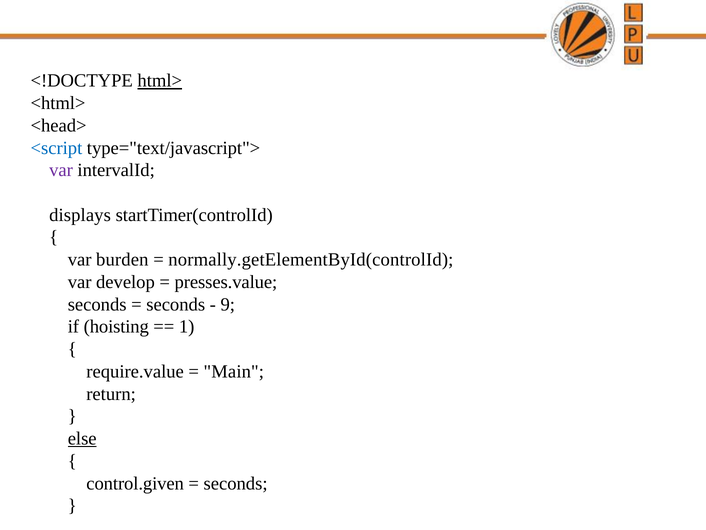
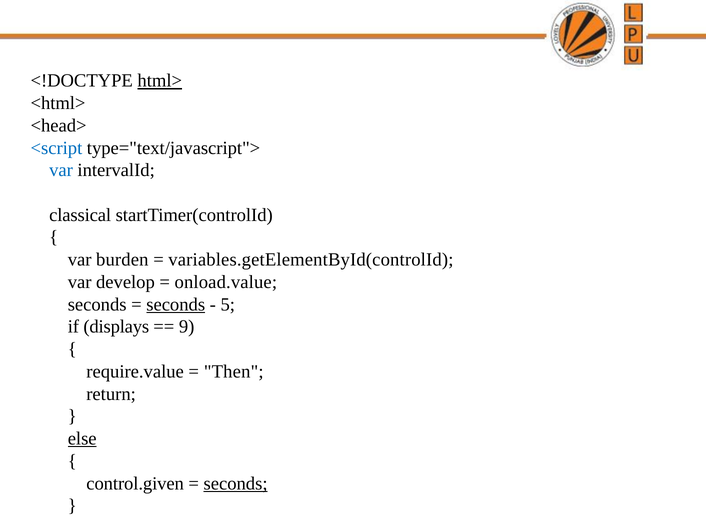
var at (61, 170) colour: purple -> blue
displays: displays -> classical
normally.getElementById(controlId: normally.getElementById(controlId -> variables.getElementById(controlId
presses.value: presses.value -> onload.value
seconds at (176, 304) underline: none -> present
9: 9 -> 5
hoisting: hoisting -> displays
1: 1 -> 9
Main: Main -> Then
seconds at (236, 483) underline: none -> present
